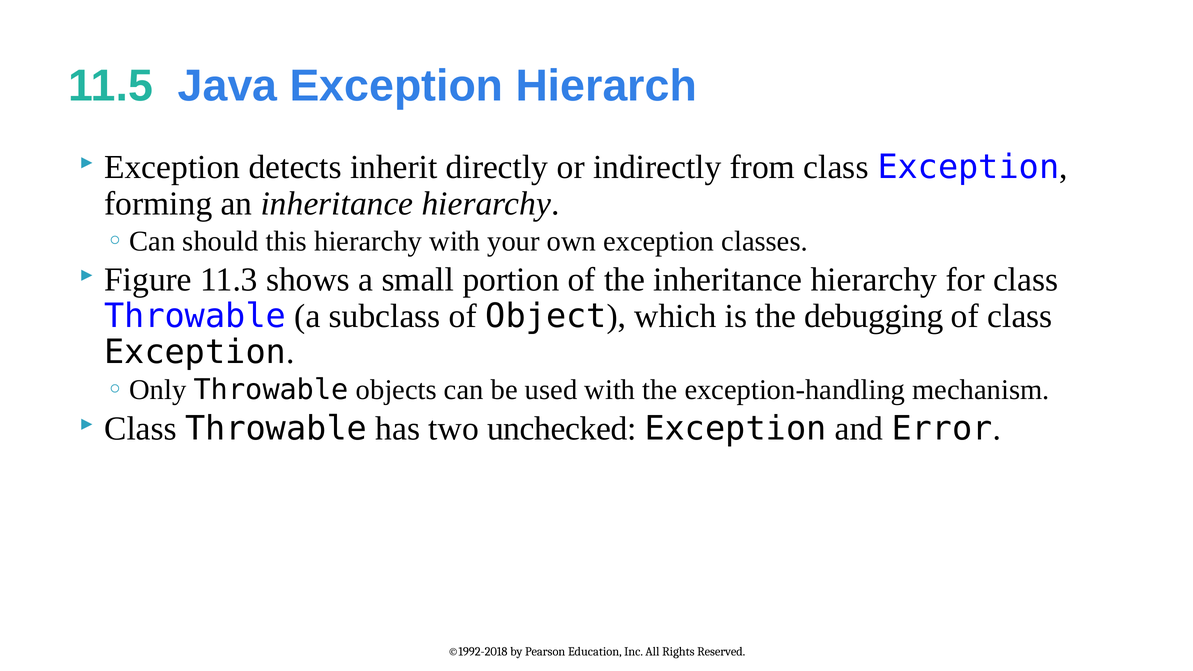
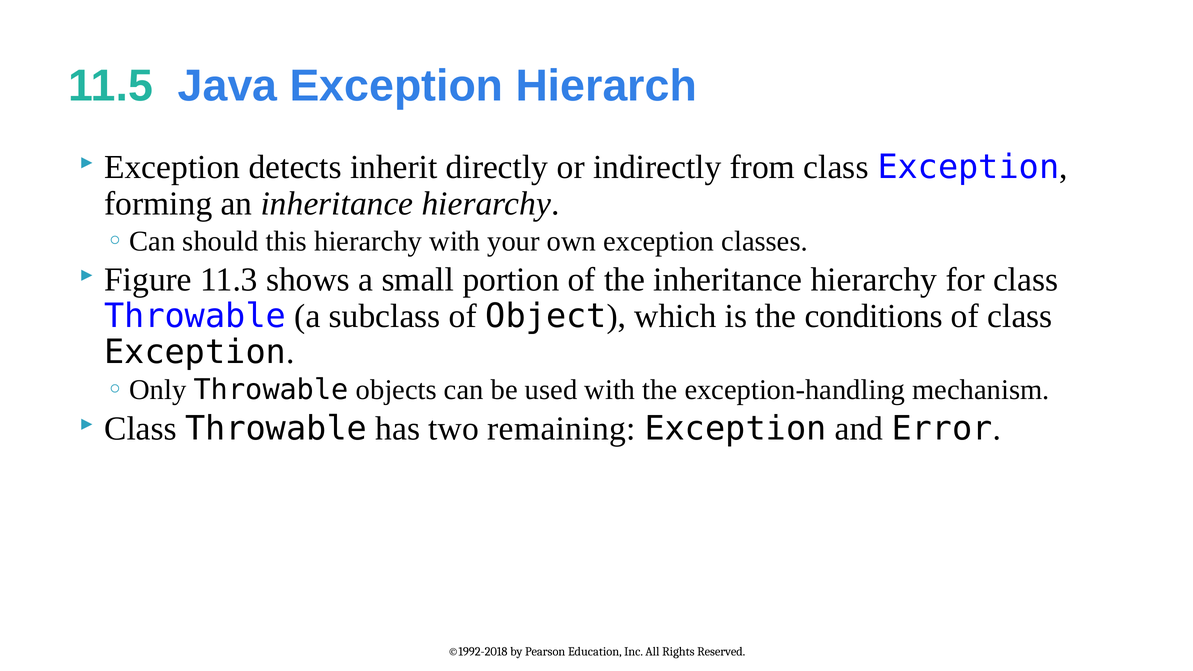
debugging: debugging -> conditions
unchecked: unchecked -> remaining
